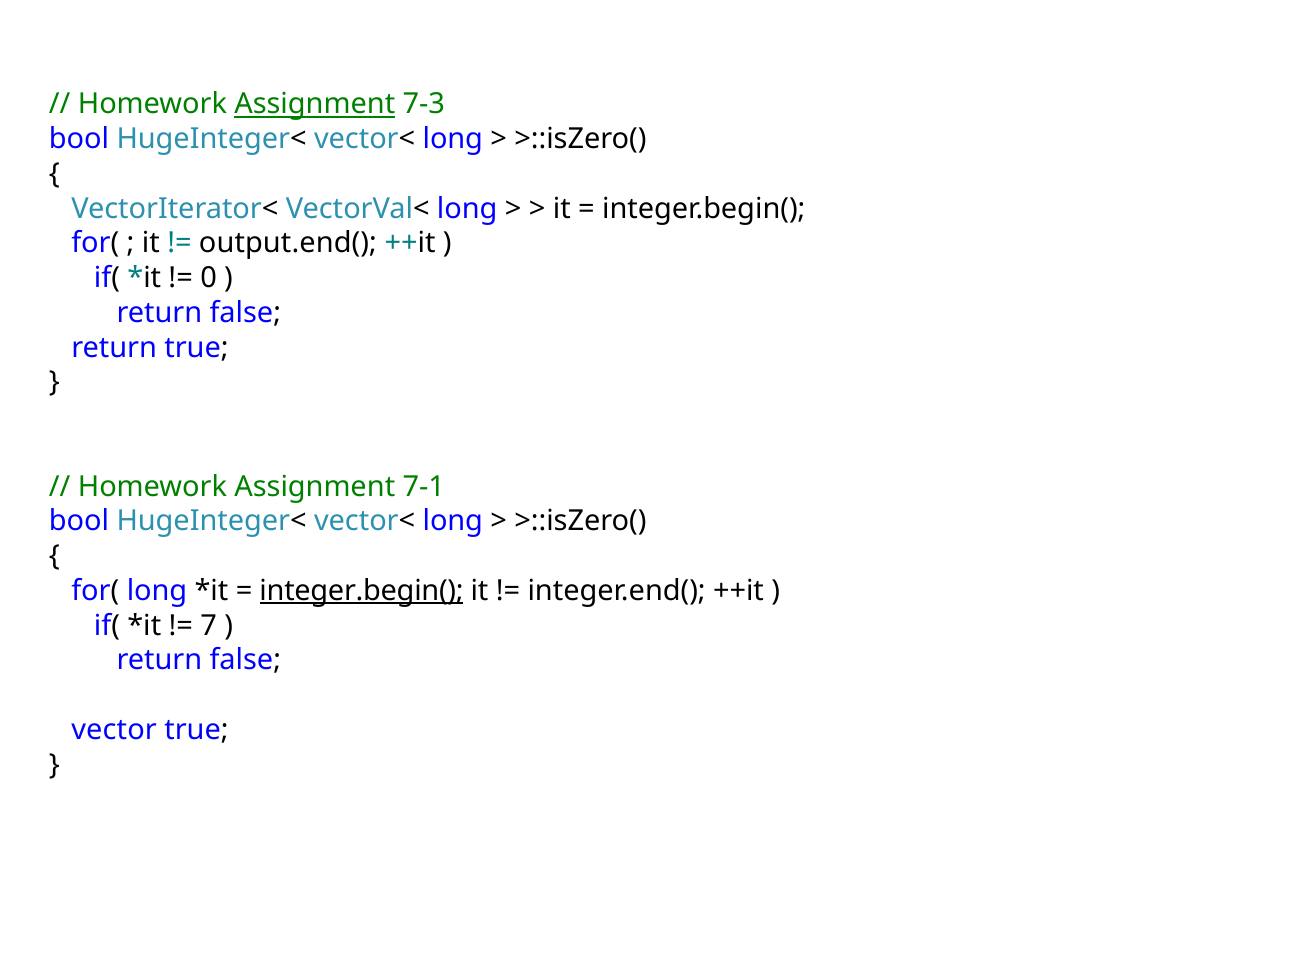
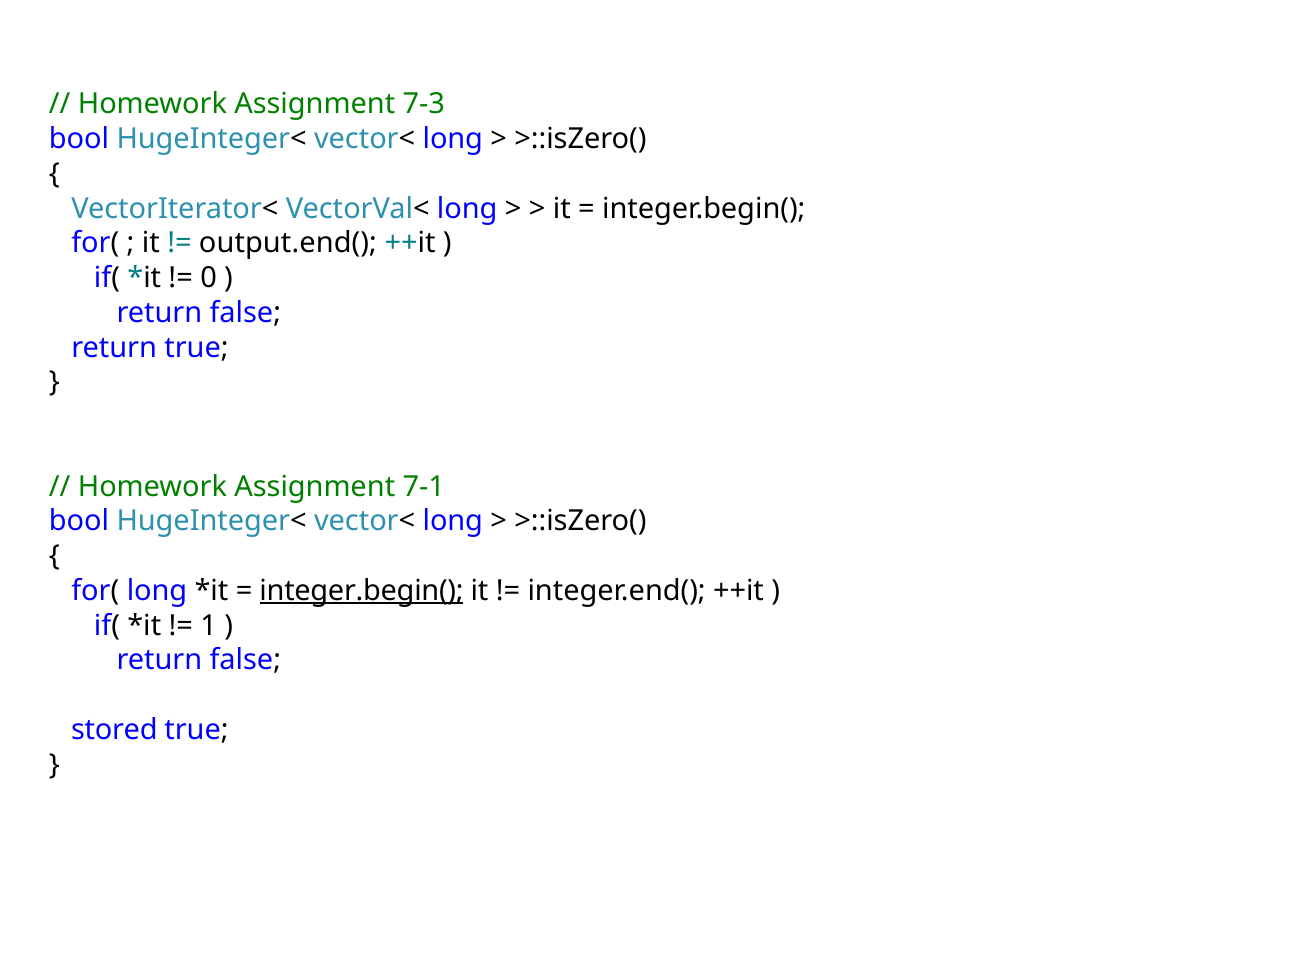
Assignment at (315, 104) underline: present -> none
7: 7 -> 1
vector: vector -> stored
